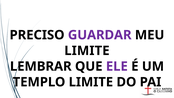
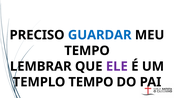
GUARDAR colour: purple -> blue
LIMITE at (87, 51): LIMITE -> TEMPO
TEMPLO LIMITE: LIMITE -> TEMPO
